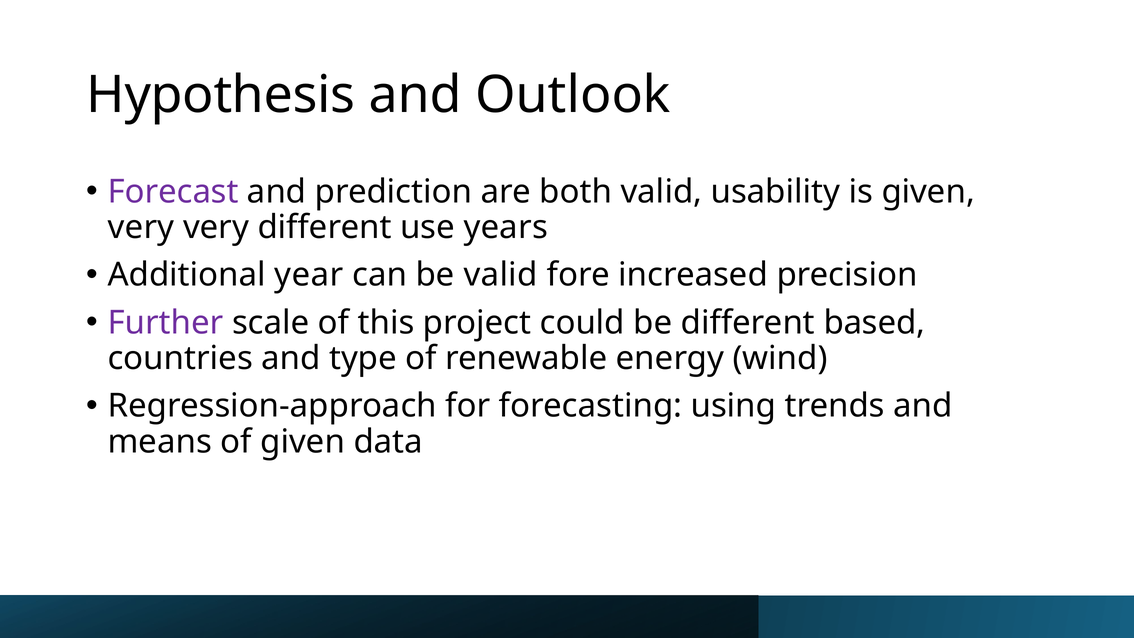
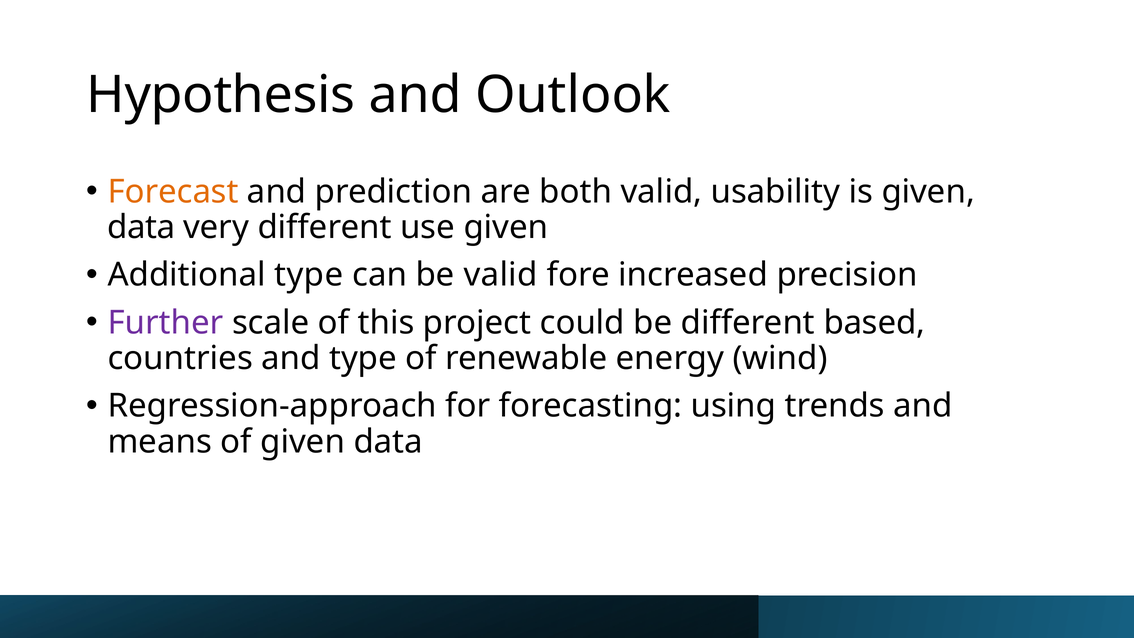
Forecast colour: purple -> orange
very at (141, 227): very -> data
use years: years -> given
Additional year: year -> type
